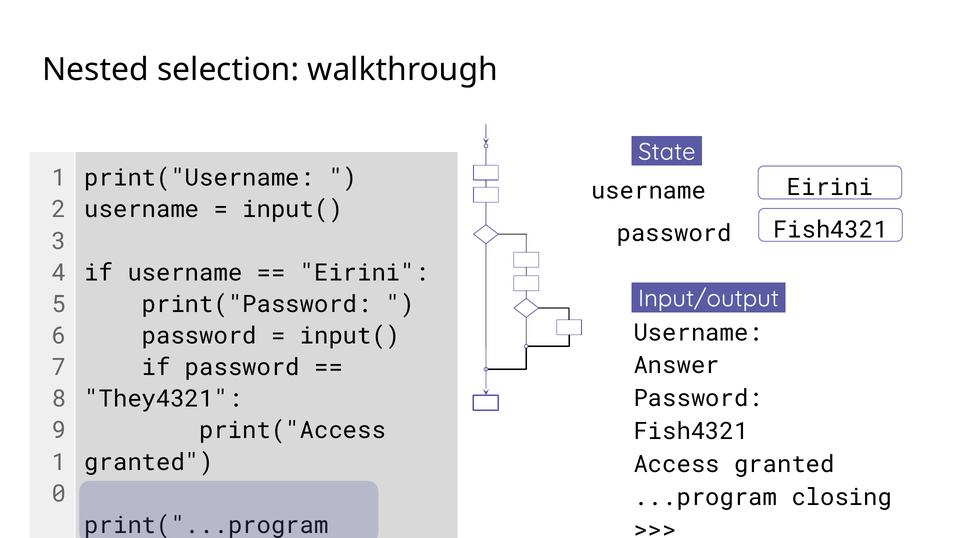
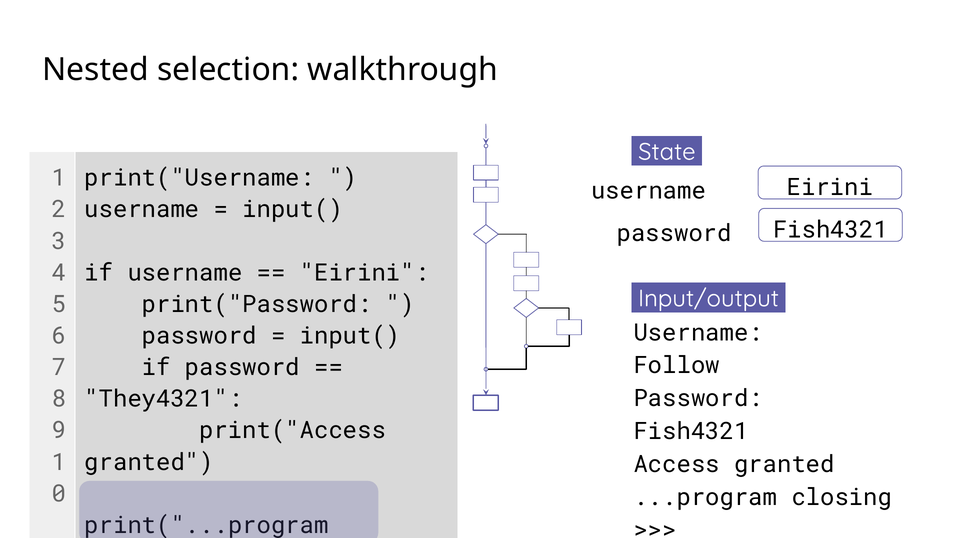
Answer: Answer -> Follow
